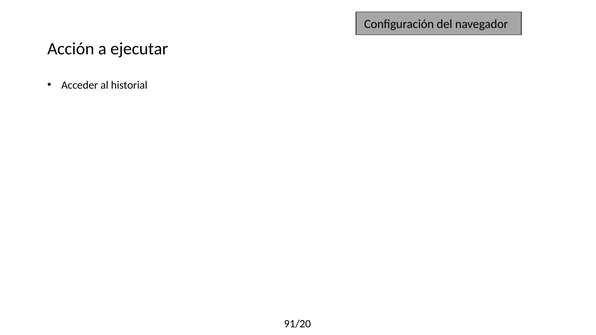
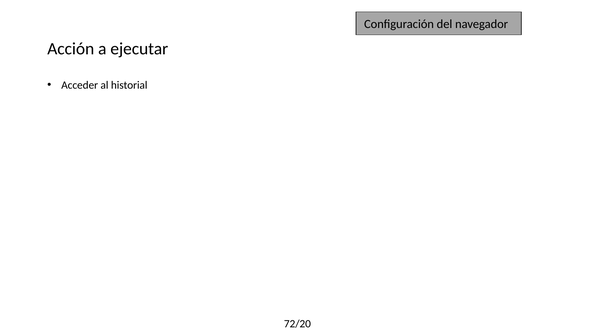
91/20: 91/20 -> 72/20
